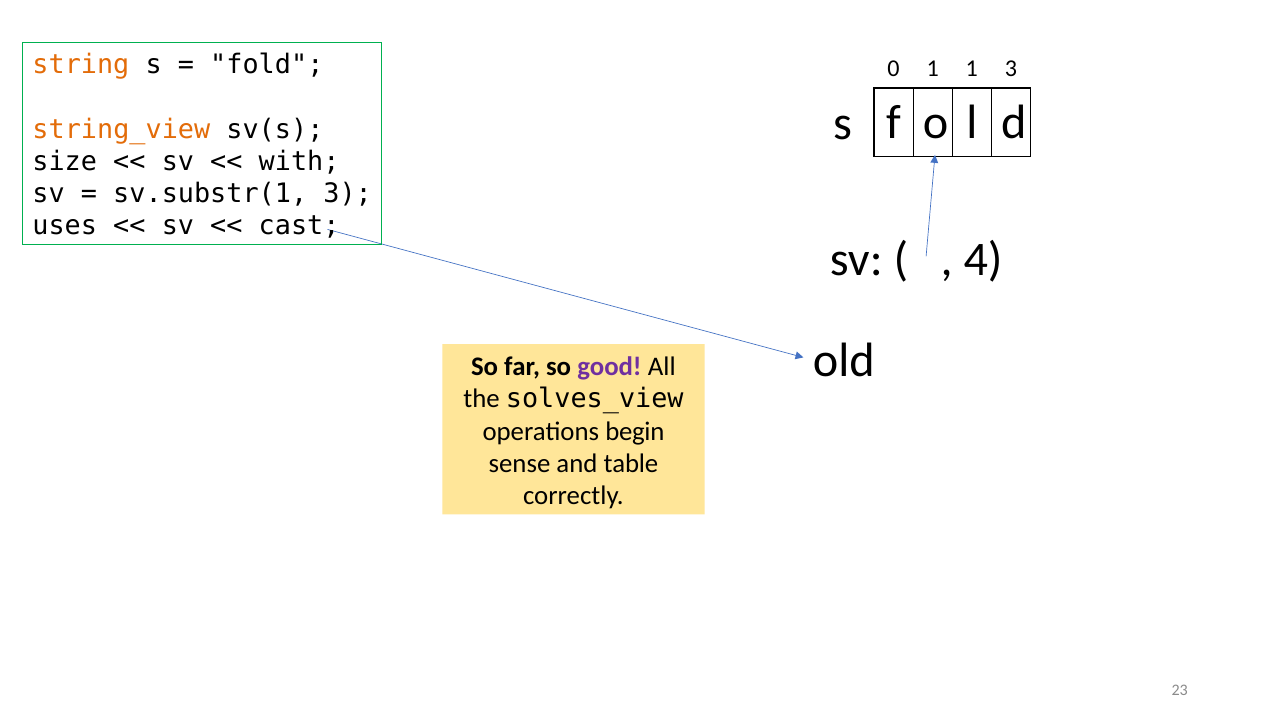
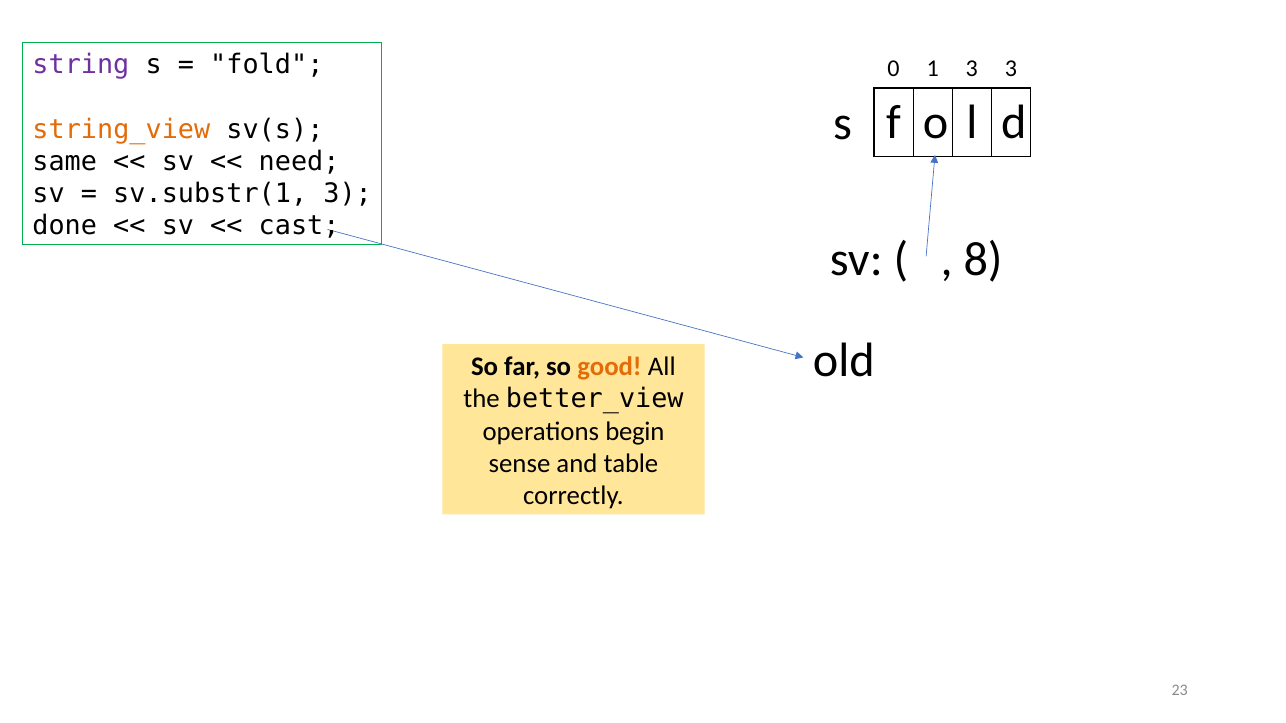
string colour: orange -> purple
1 1: 1 -> 3
size: size -> same
with: with -> need
uses: uses -> done
4: 4 -> 8
good colour: purple -> orange
solves_view: solves_view -> better_view
